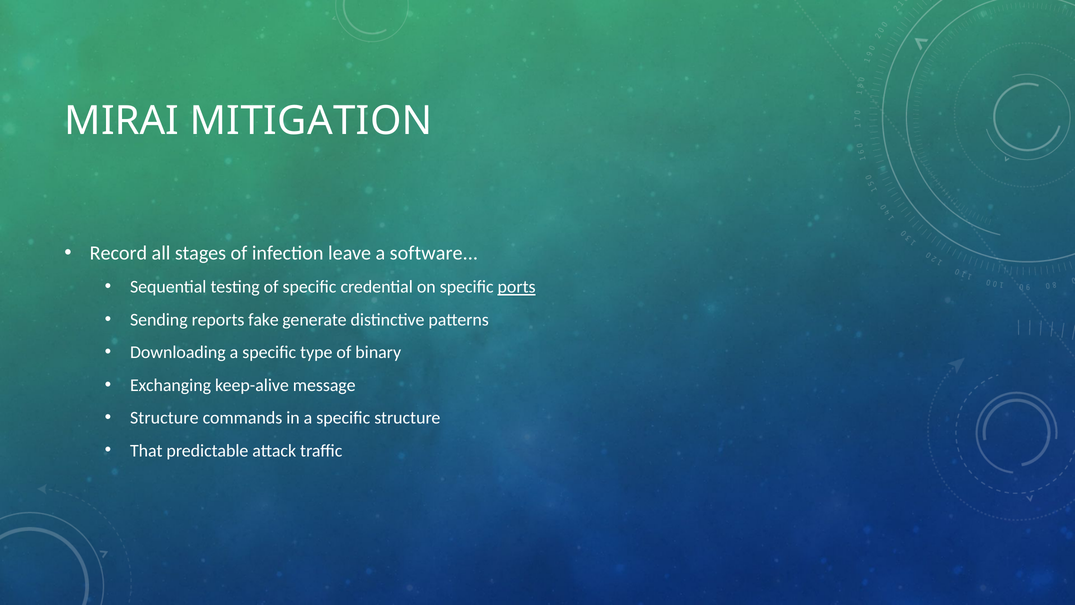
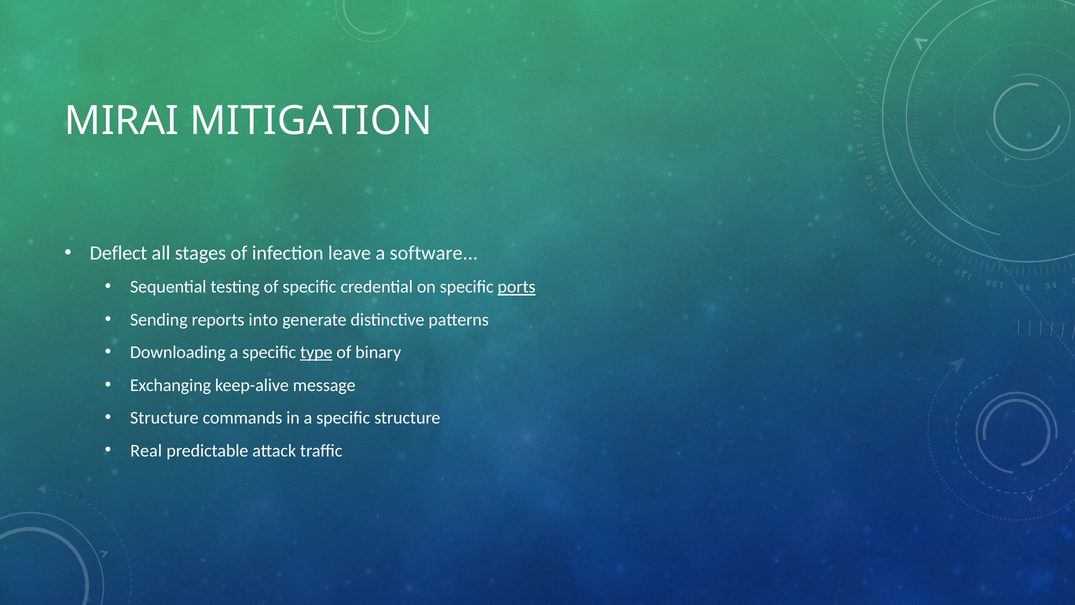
Record: Record -> Deflect
fake: fake -> into
type underline: none -> present
That: That -> Real
